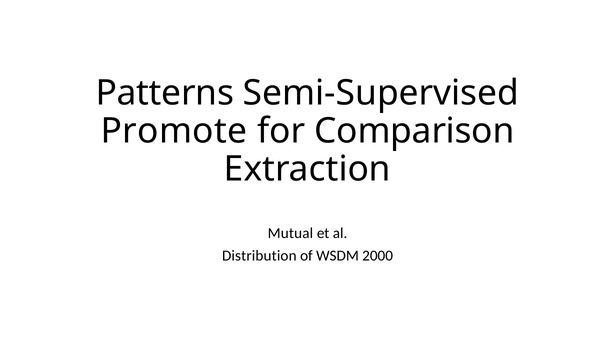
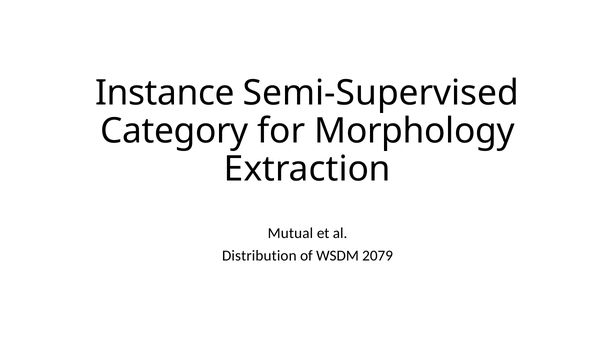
Patterns: Patterns -> Instance
Promote: Promote -> Category
Comparison: Comparison -> Morphology
2000: 2000 -> 2079
